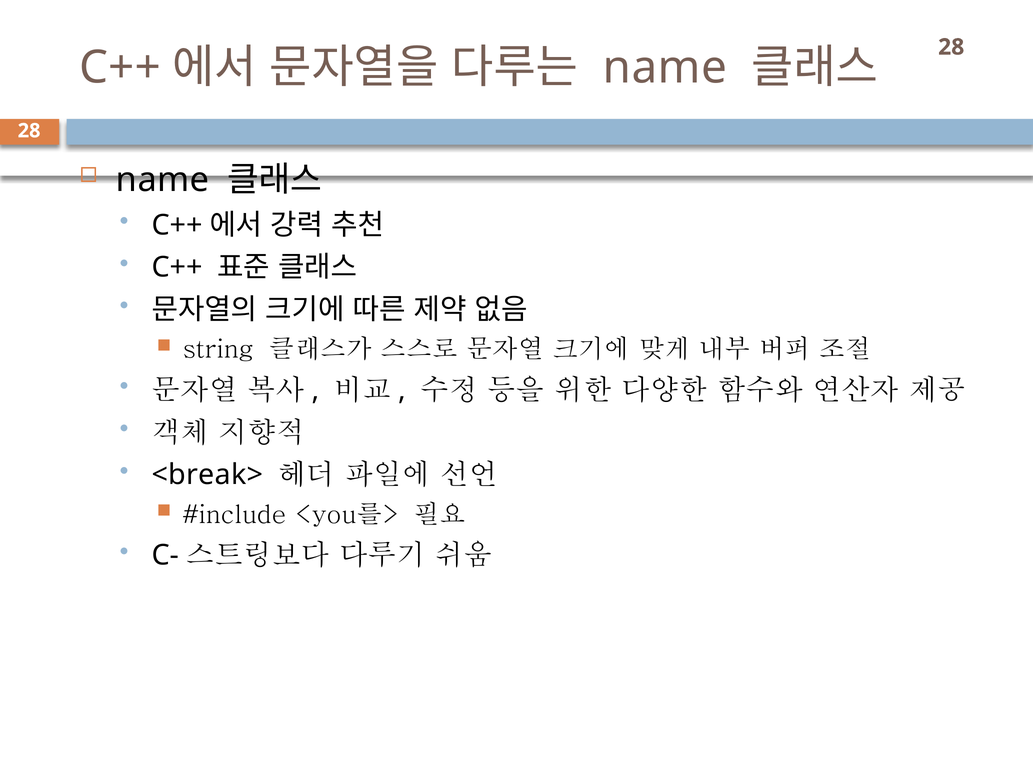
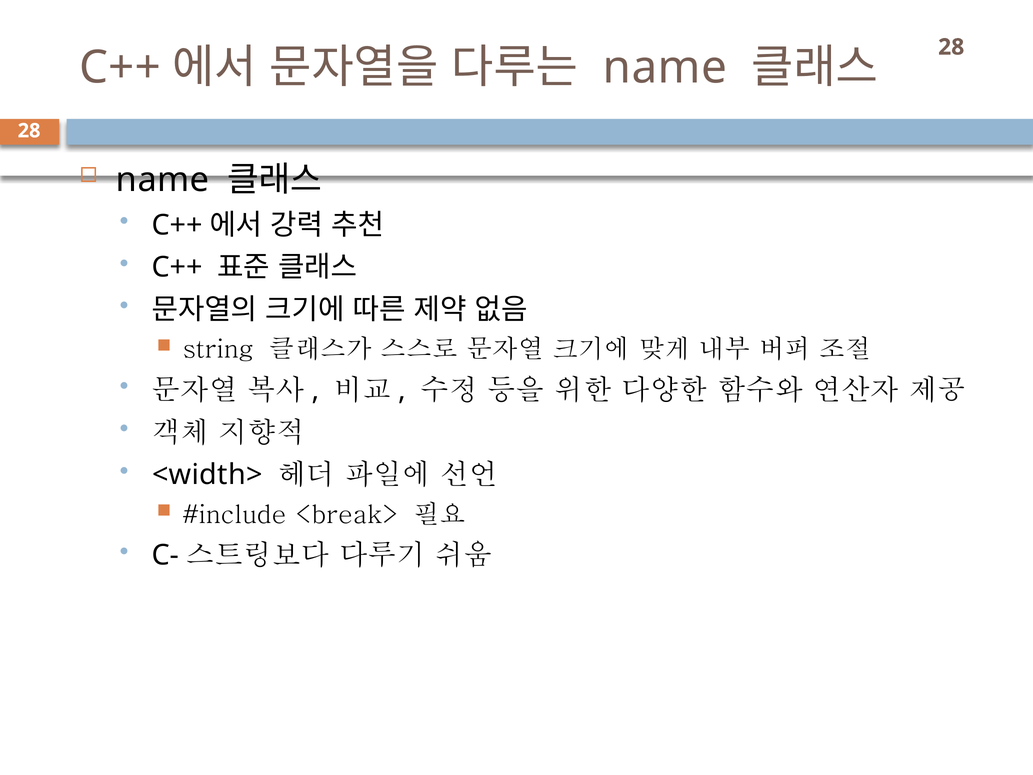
<break>: <break> -> <width>
<you를>: <you를> -> <break>
